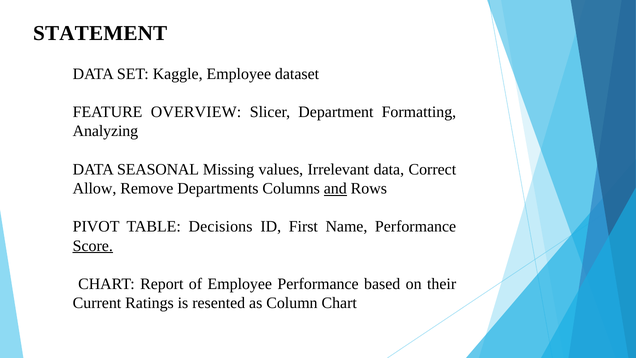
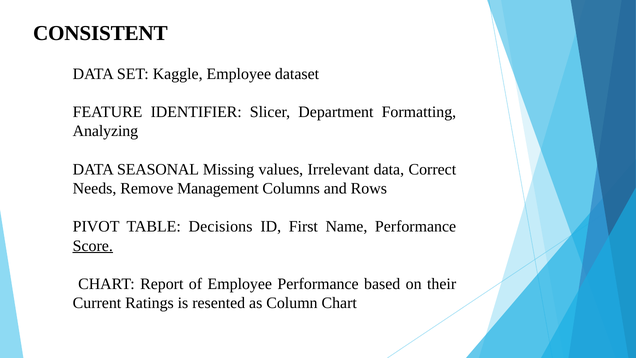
STATEMENT: STATEMENT -> CONSISTENT
OVERVIEW: OVERVIEW -> IDENTIFIER
Allow: Allow -> Needs
Departments: Departments -> Management
and underline: present -> none
